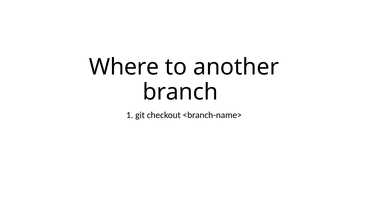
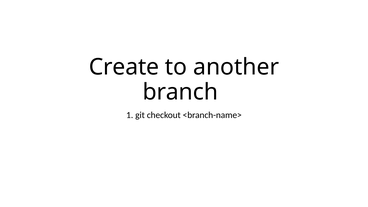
Where: Where -> Create
